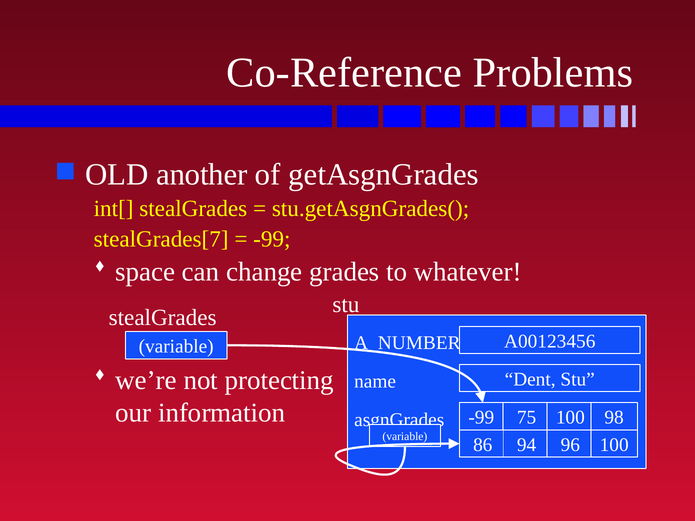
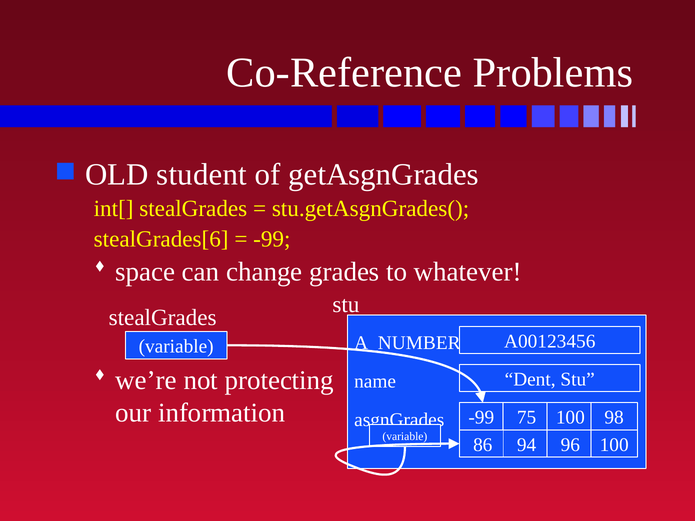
another: another -> student
stealGrades[7: stealGrades[7 -> stealGrades[6
